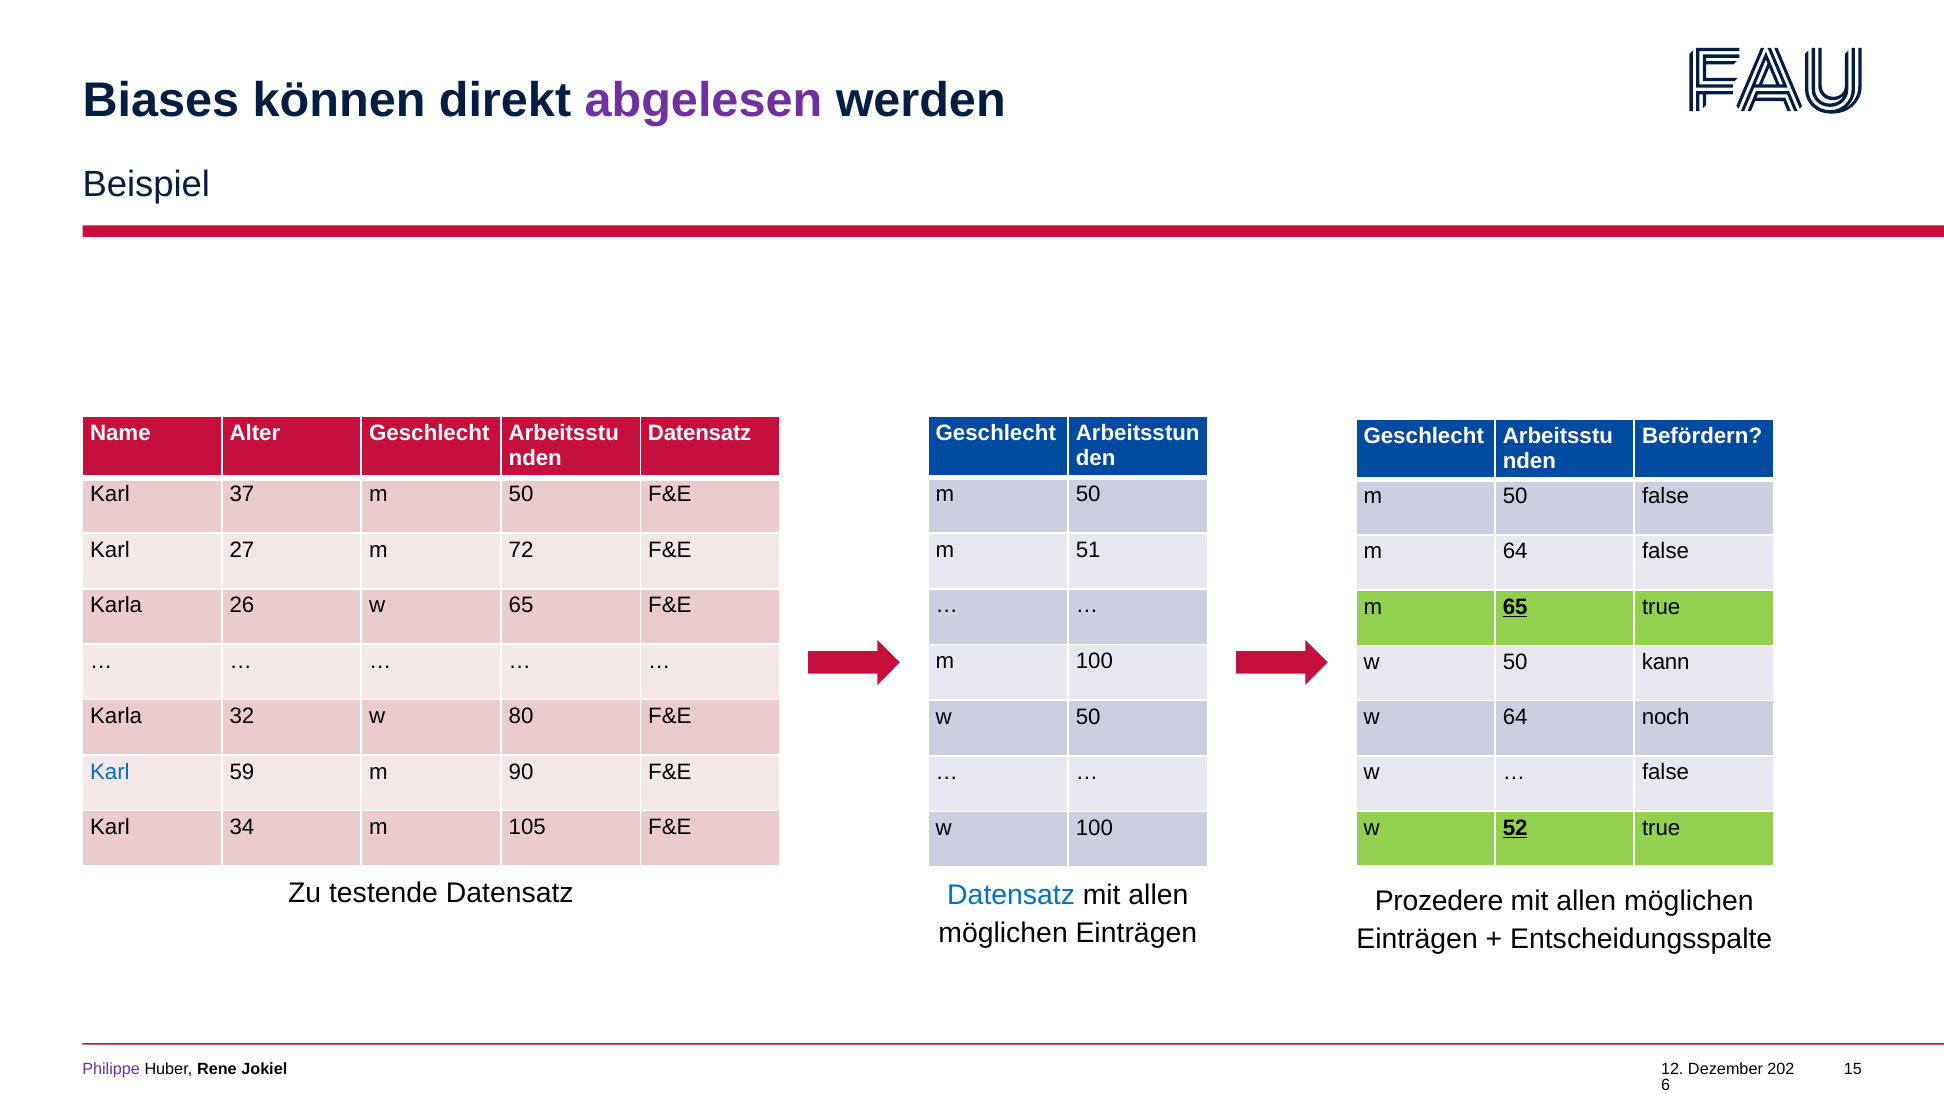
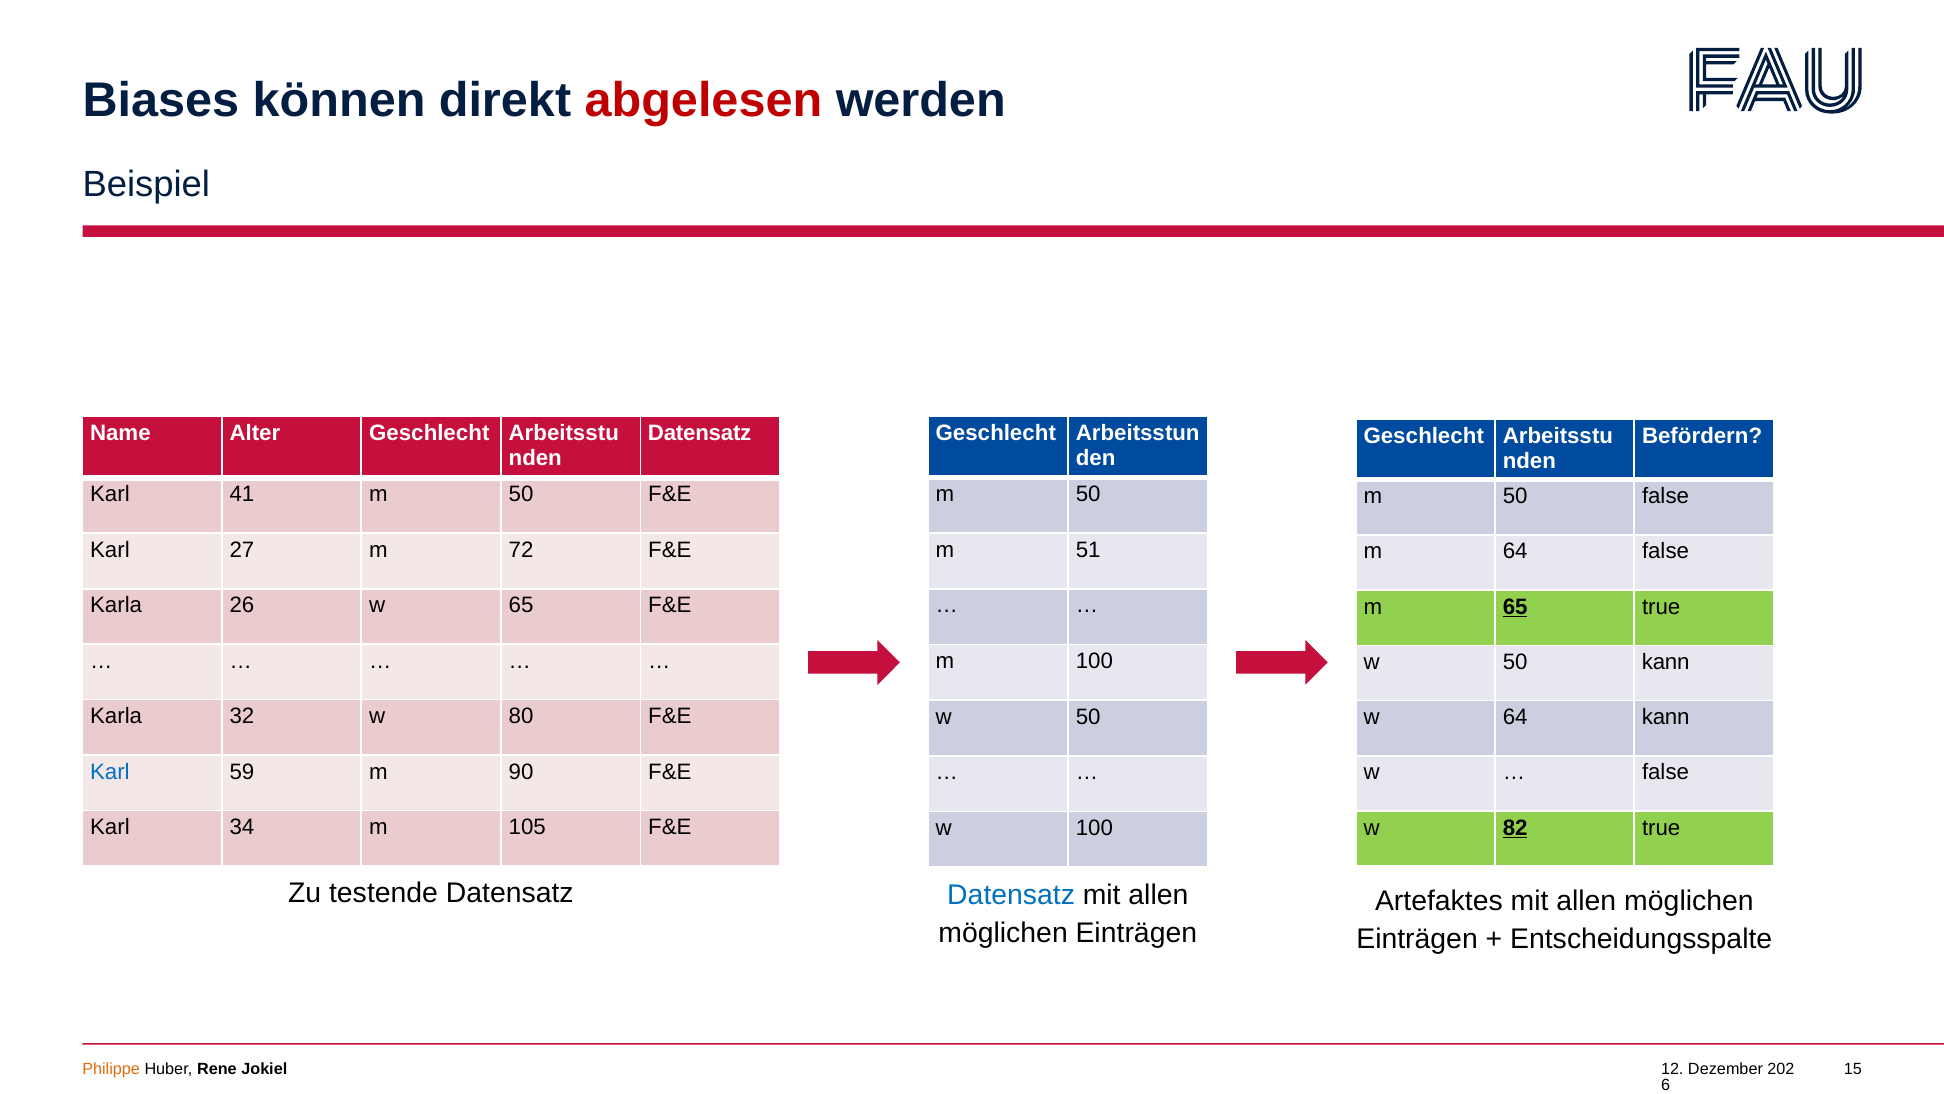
abgelesen colour: purple -> red
37: 37 -> 41
64 noch: noch -> kann
52: 52 -> 82
Prozedere: Prozedere -> Artefaktes
Philippe colour: purple -> orange
